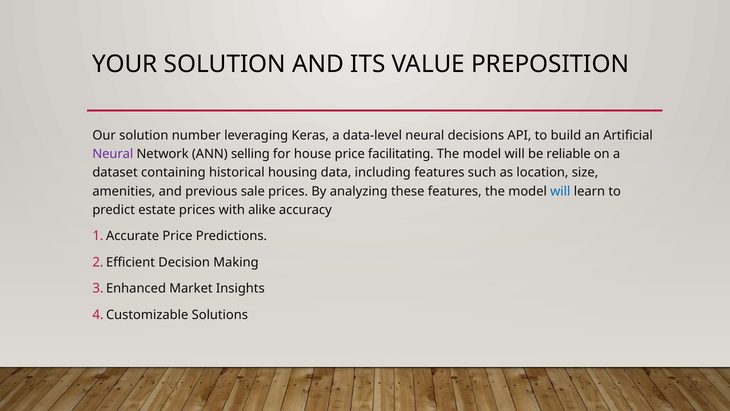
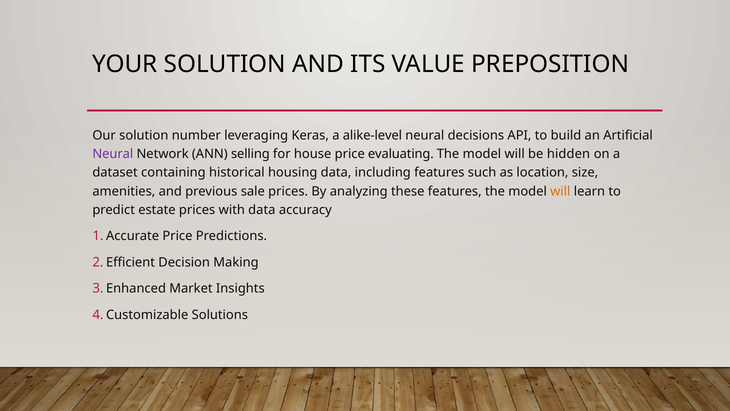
data-level: data-level -> alike-level
facilitating: facilitating -> evaluating
reliable: reliable -> hidden
will at (560, 191) colour: blue -> orange
with alike: alike -> data
